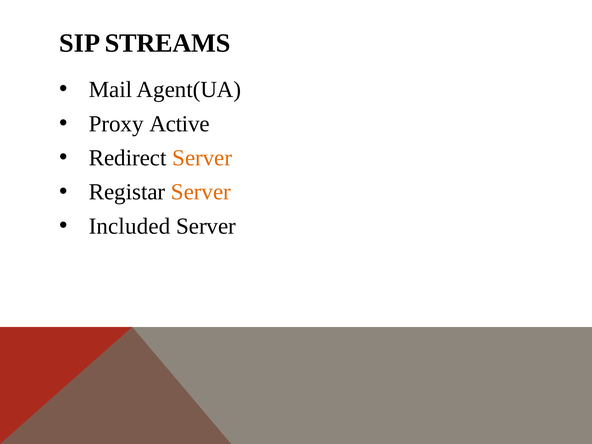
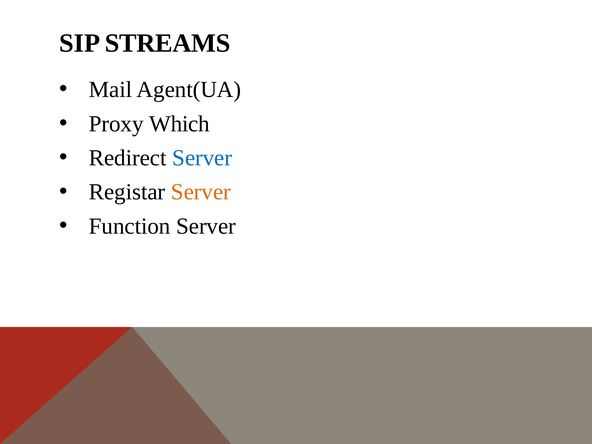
Active: Active -> Which
Server at (202, 158) colour: orange -> blue
Included: Included -> Function
